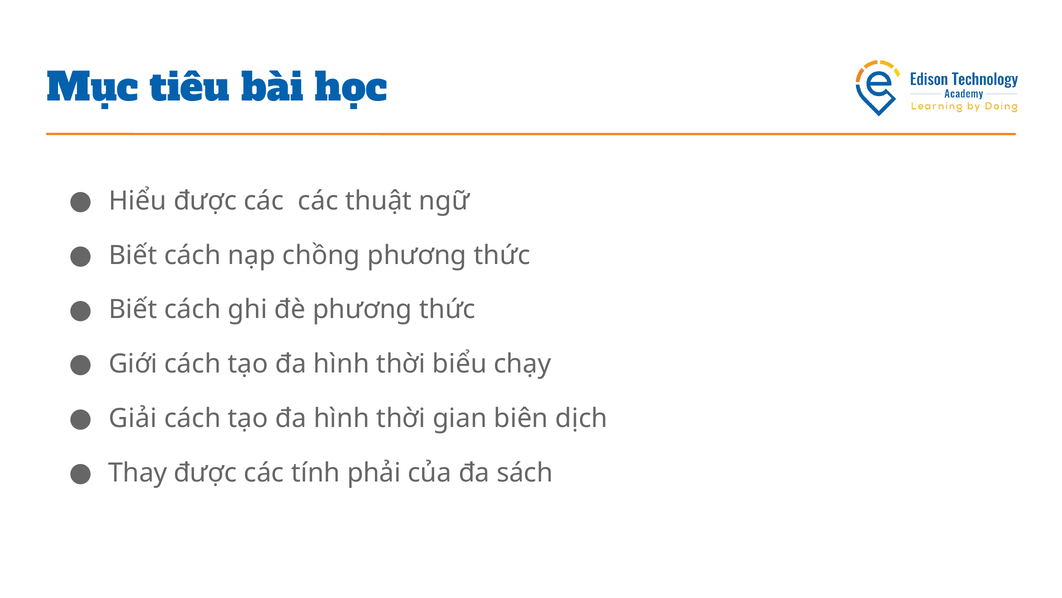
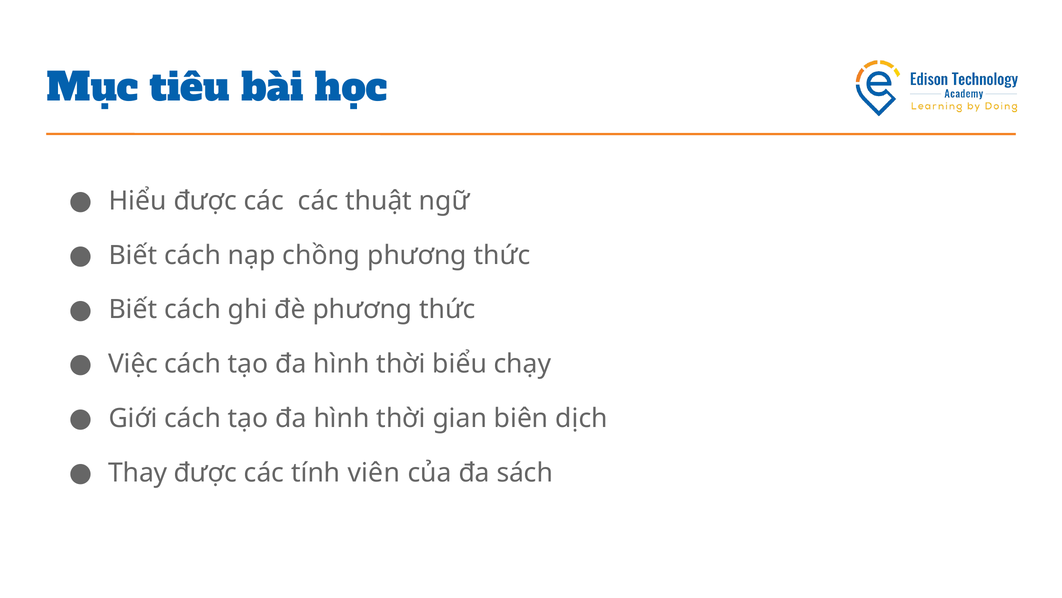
Giới: Giới -> Việc
Giải: Giải -> Giới
phải: phải -> viên
